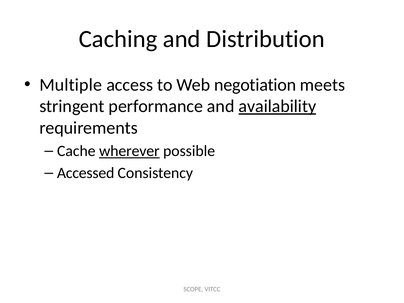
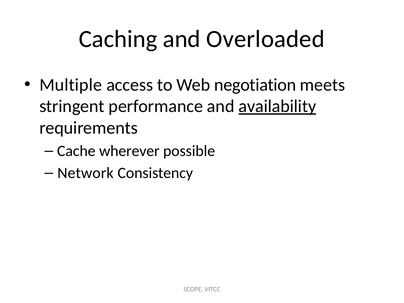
Distribution: Distribution -> Overloaded
wherever underline: present -> none
Accessed: Accessed -> Network
